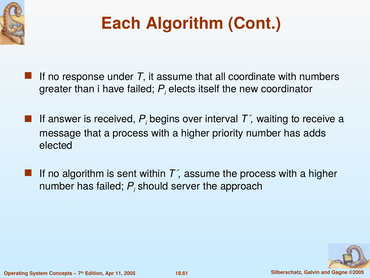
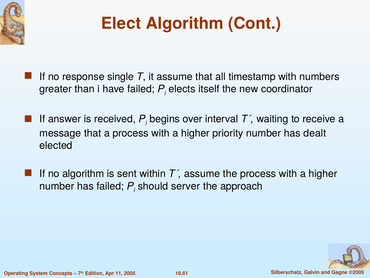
Each: Each -> Elect
under: under -> single
coordinate: coordinate -> timestamp
adds: adds -> dealt
